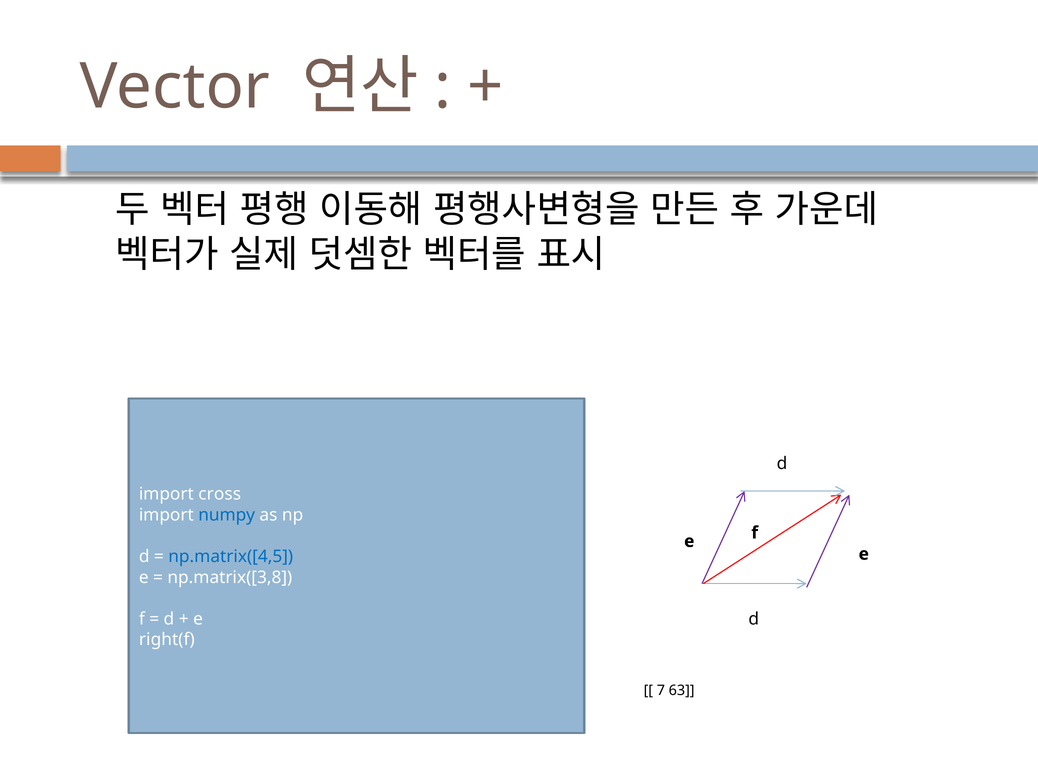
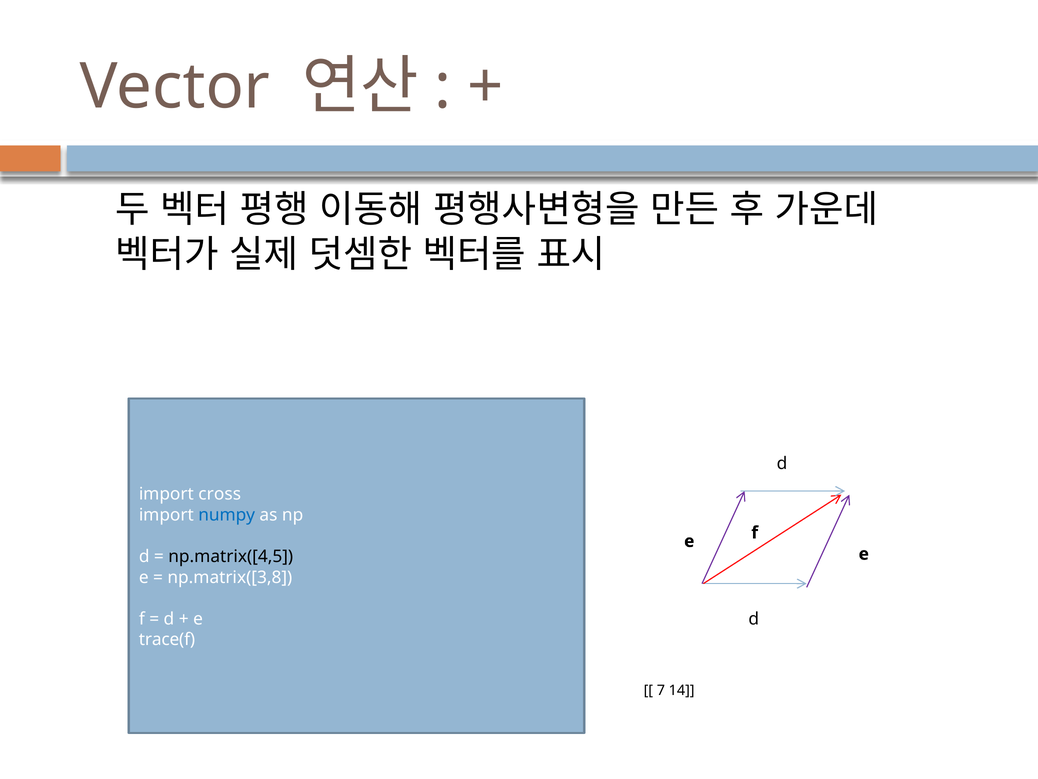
np.matrix([4,5 colour: blue -> black
right(f: right(f -> trace(f
63: 63 -> 14
